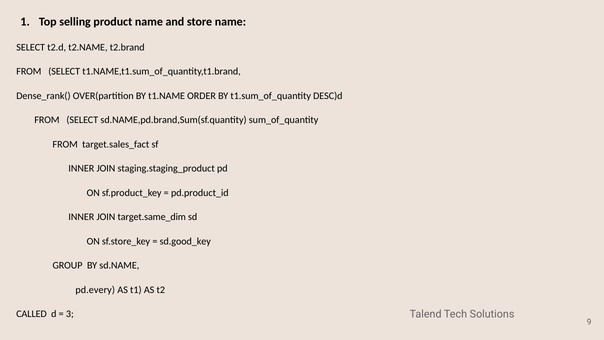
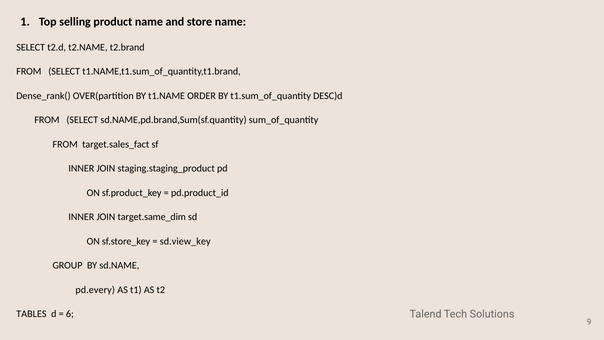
sd.good_key: sd.good_key -> sd.view_key
CALLED: CALLED -> TABLES
3: 3 -> 6
